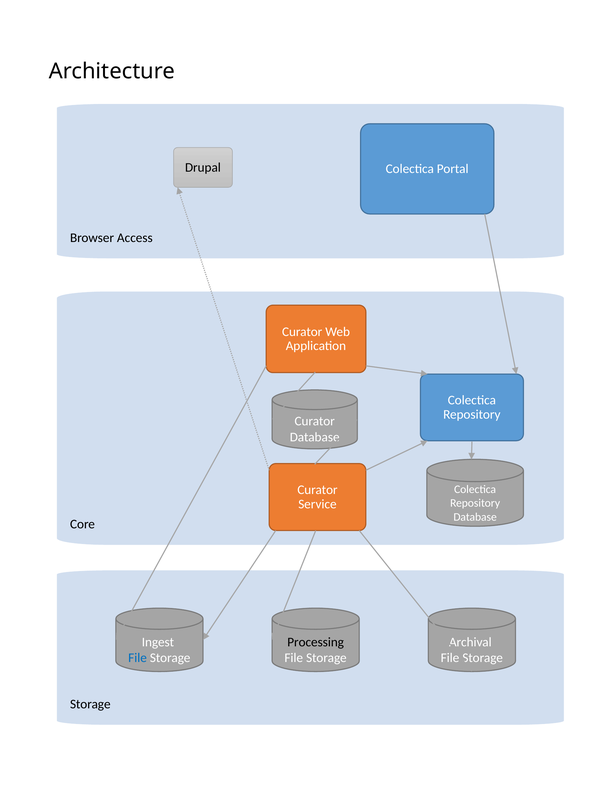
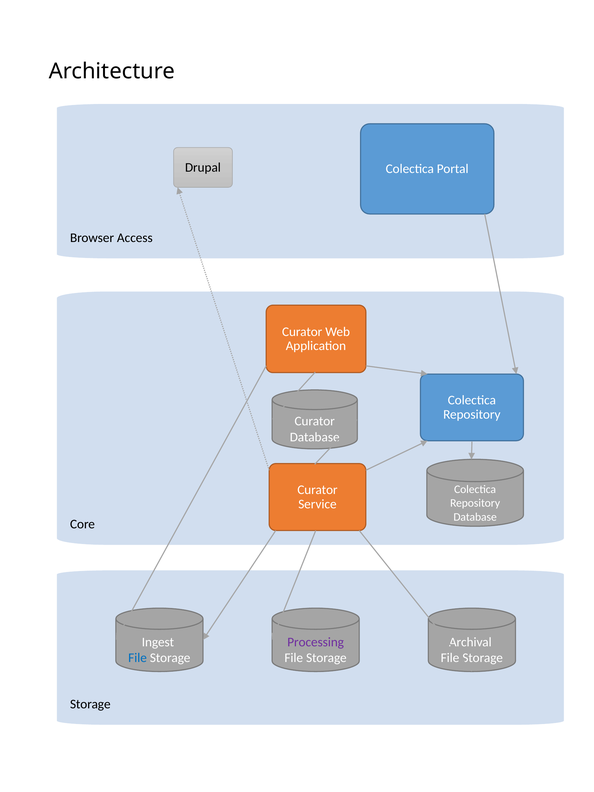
Processing colour: black -> purple
